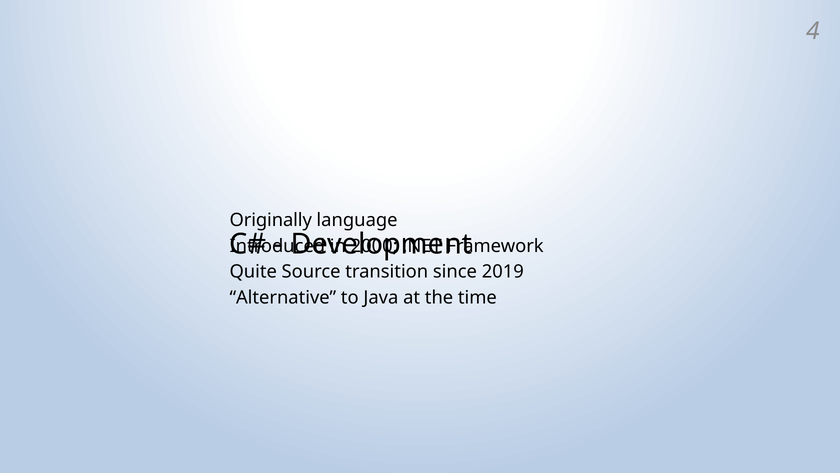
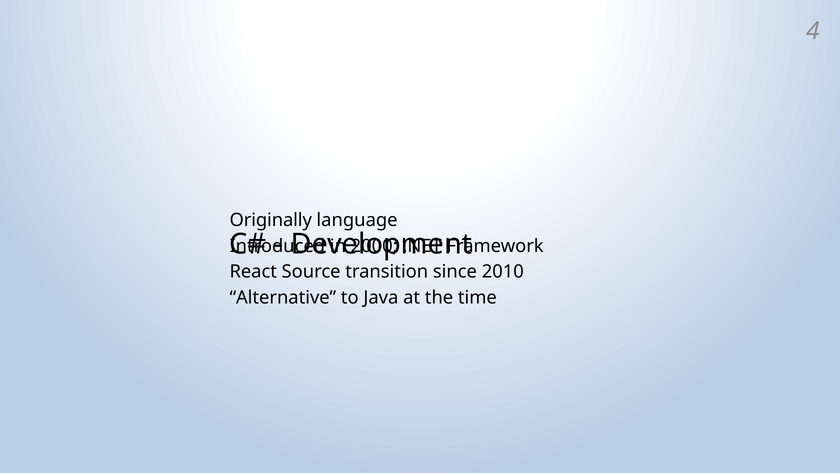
Quite: Quite -> React
2019: 2019 -> 2010
